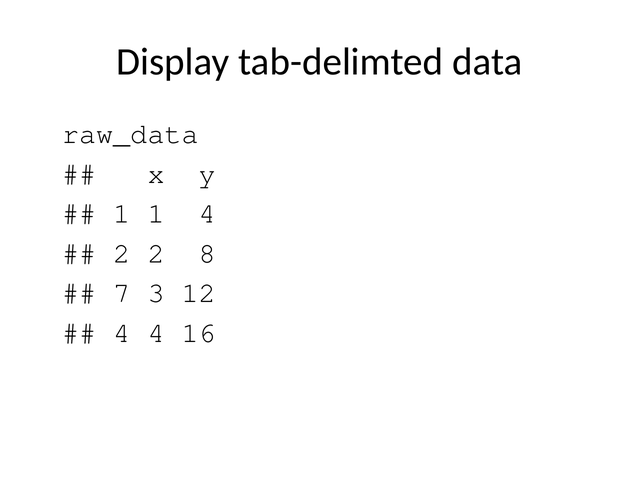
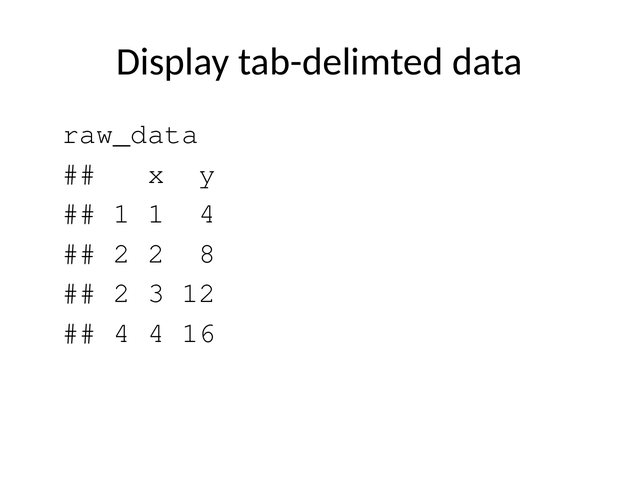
7 at (122, 293): 7 -> 2
